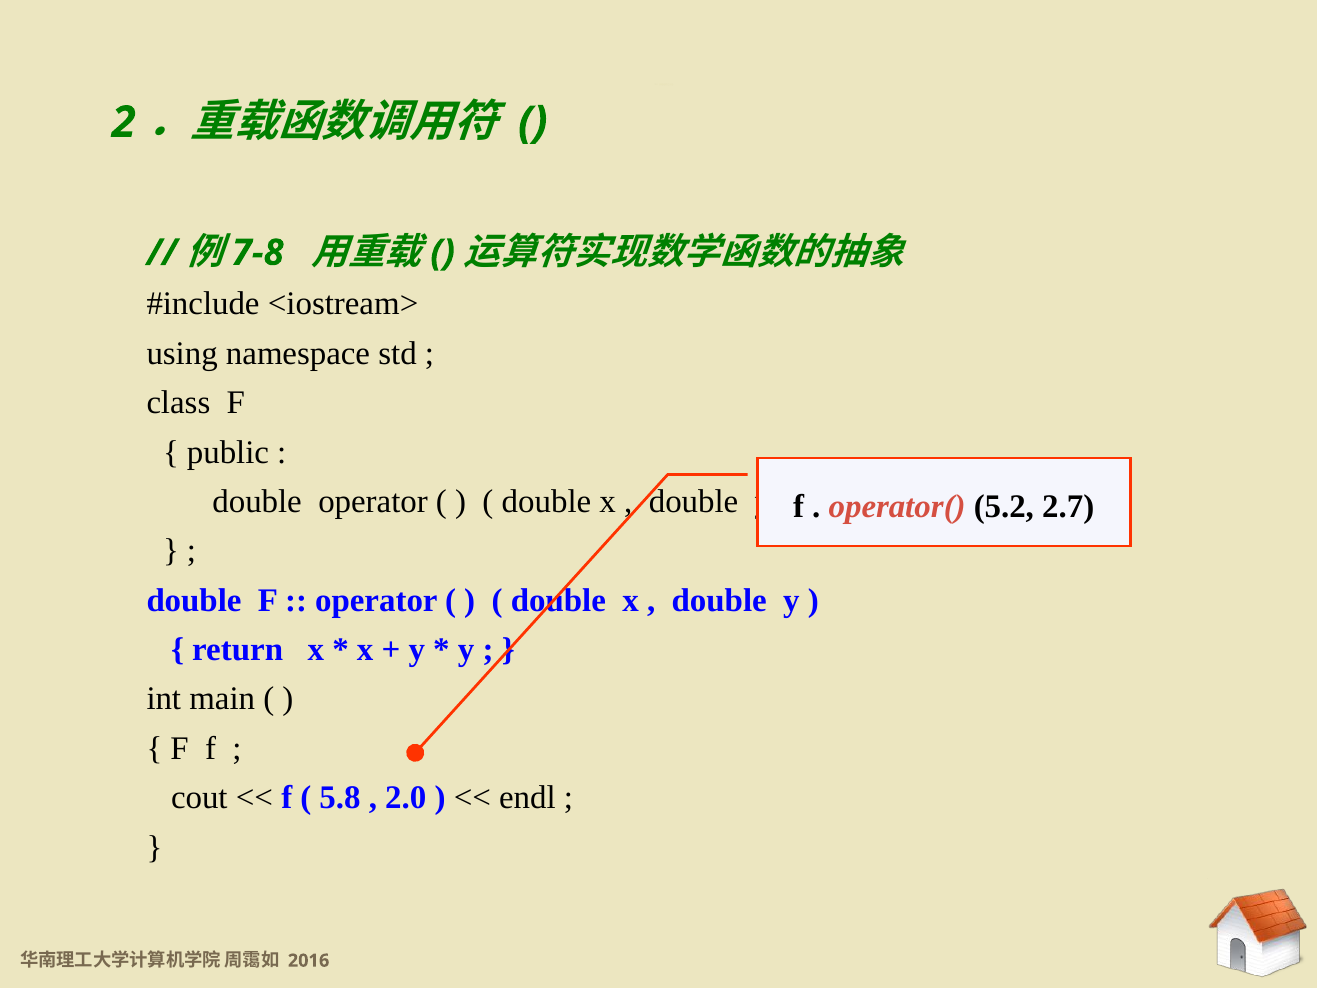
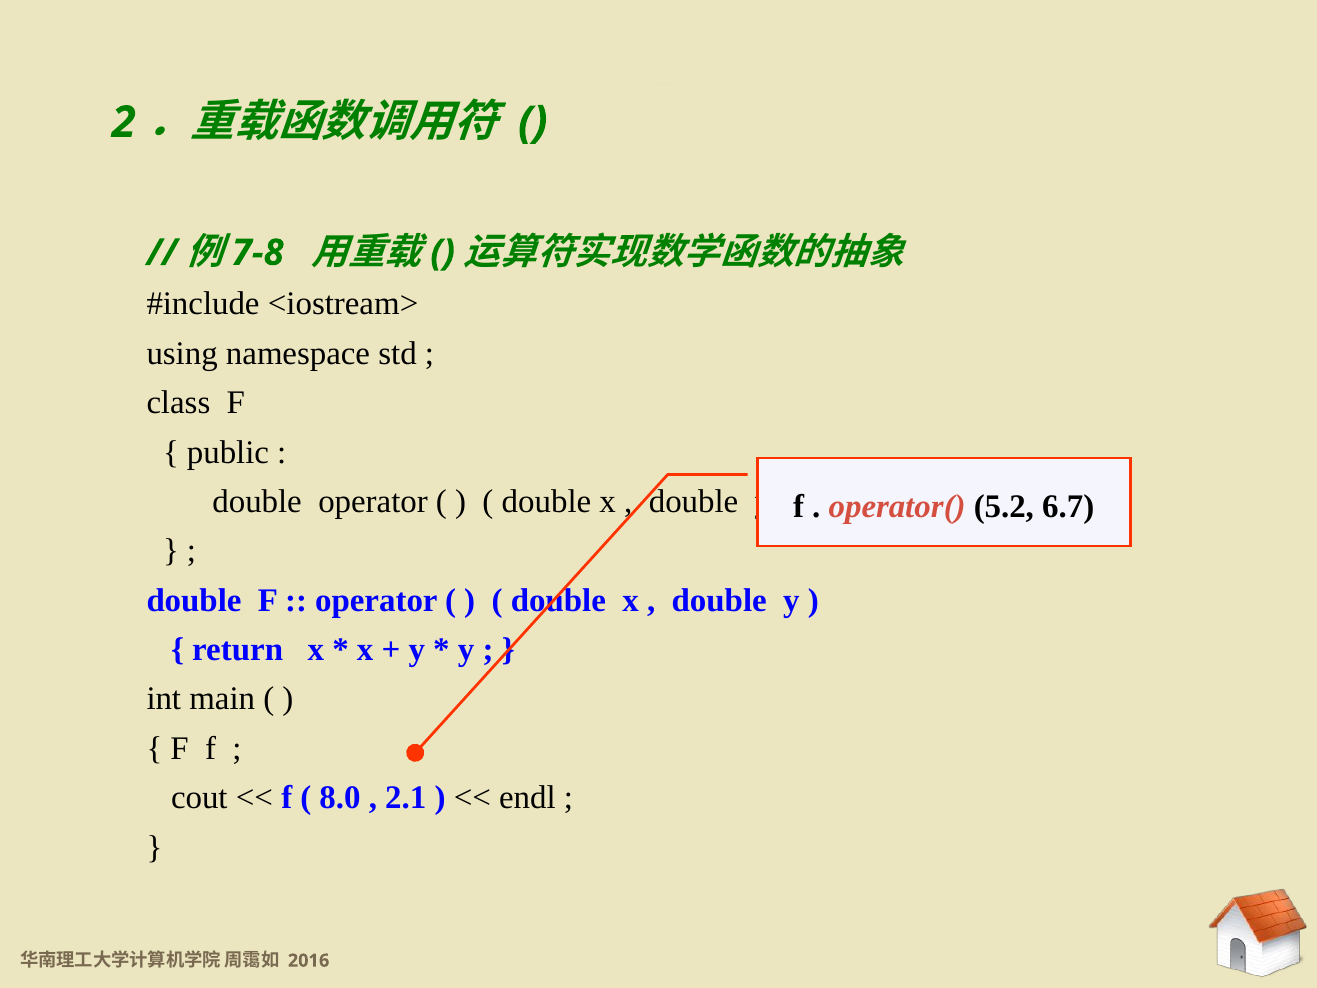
2.7: 2.7 -> 6.7
5.8: 5.8 -> 8.0
2.0: 2.0 -> 2.1
